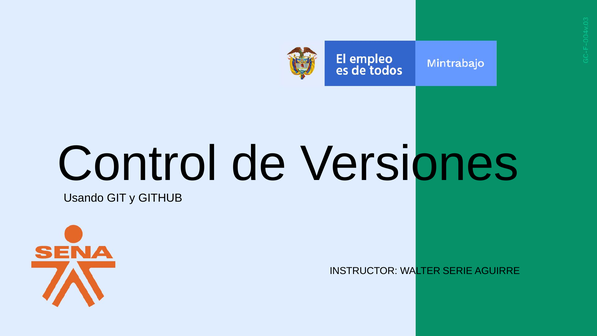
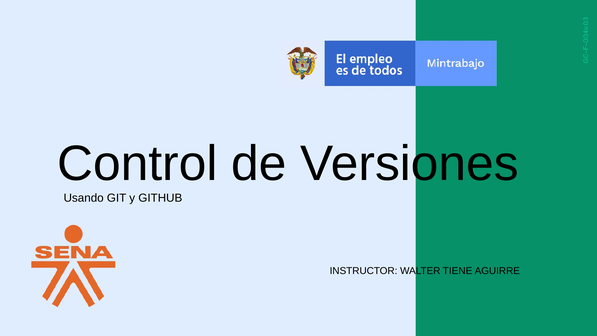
SERIE: SERIE -> TIENE
